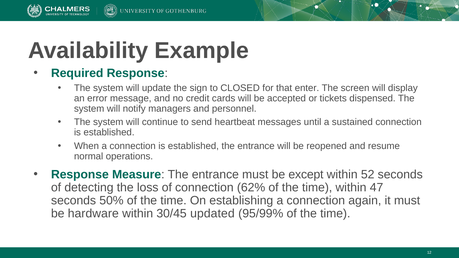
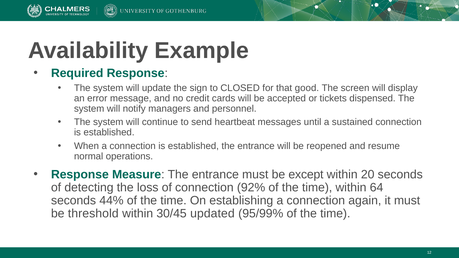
enter: enter -> good
52: 52 -> 20
62%: 62% -> 92%
47: 47 -> 64
50%: 50% -> 44%
hardware: hardware -> threshold
